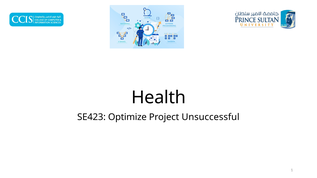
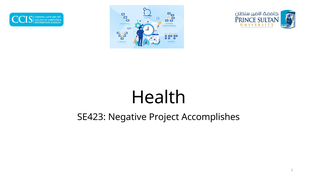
Optimize: Optimize -> Negative
Unsuccessful: Unsuccessful -> Accomplishes
